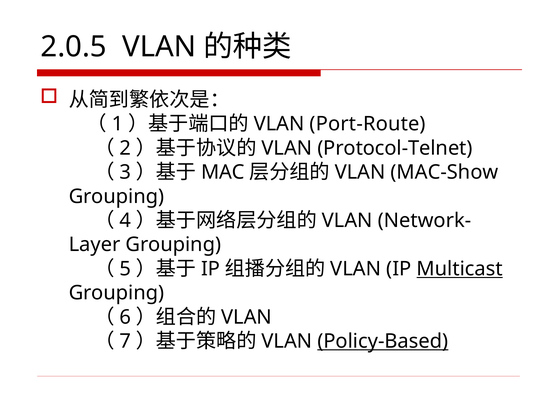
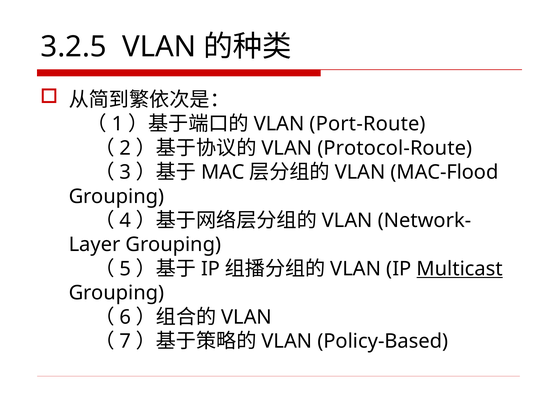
2.0.5: 2.0.5 -> 3.2.5
Protocol-Telnet: Protocol-Telnet -> Protocol-Route
MAC-Show: MAC-Show -> MAC-Flood
Policy-Based underline: present -> none
